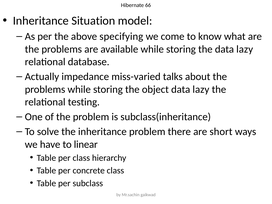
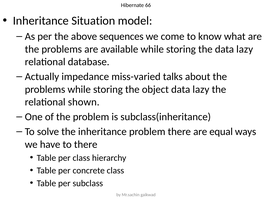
specifying: specifying -> sequences
testing: testing -> shown
short: short -> equal
to linear: linear -> there
